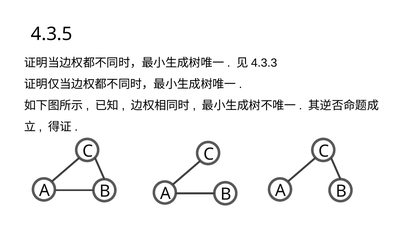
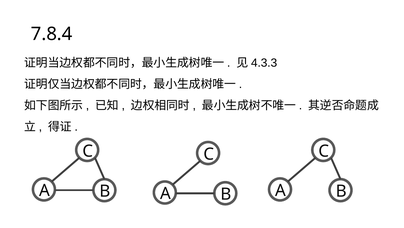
4.3.5: 4.3.5 -> 7.8.4
